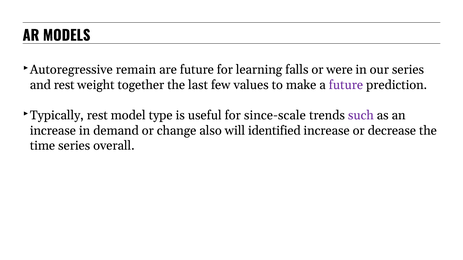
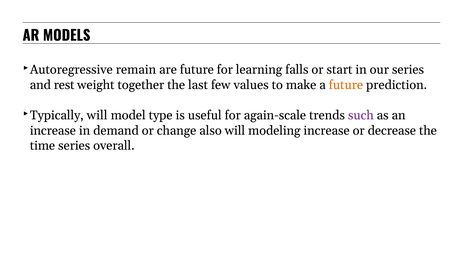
were: were -> start
future at (346, 85) colour: purple -> orange
Typically rest: rest -> will
since-scale: since-scale -> again-scale
identified: identified -> modeling
